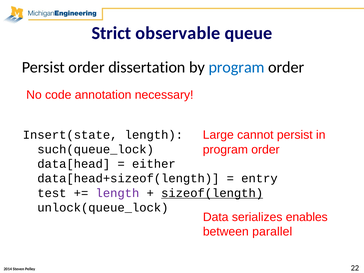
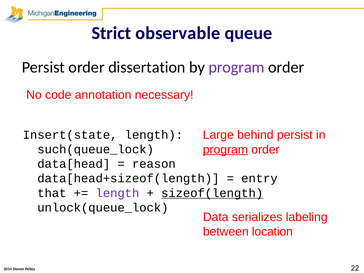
program at (237, 67) colour: blue -> purple
cannot: cannot -> behind
program at (225, 150) underline: none -> present
either: either -> reason
test: test -> that
enables: enables -> labeling
parallel: parallel -> location
